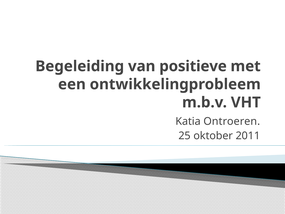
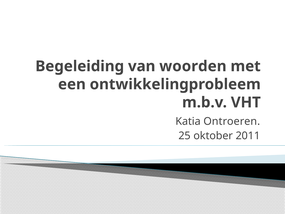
positieve: positieve -> woorden
